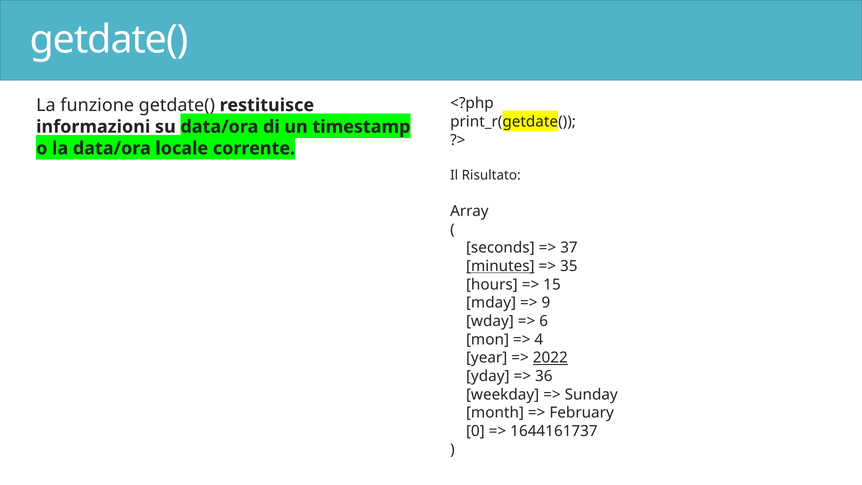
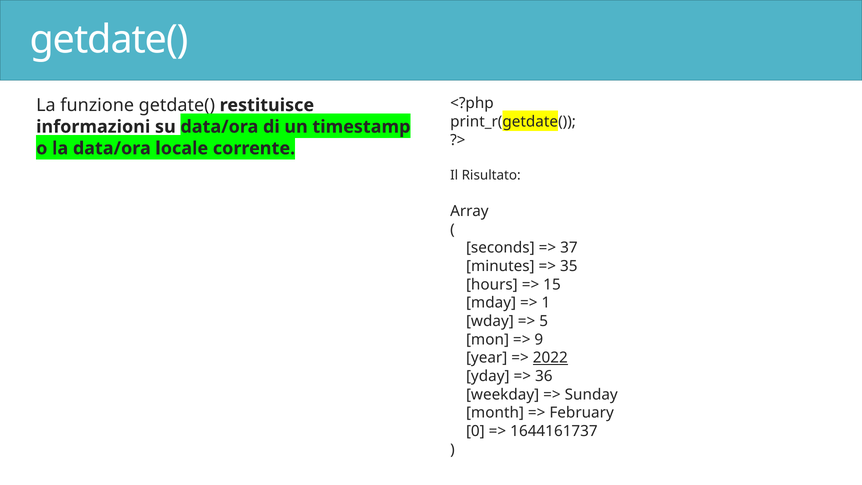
minutes underline: present -> none
9: 9 -> 1
6: 6 -> 5
4: 4 -> 9
